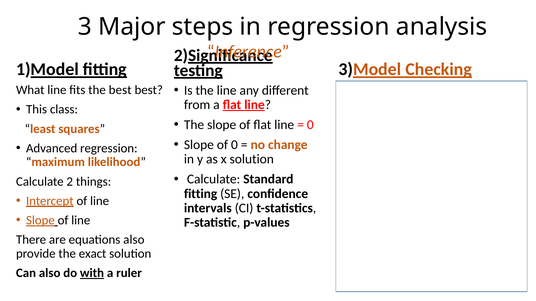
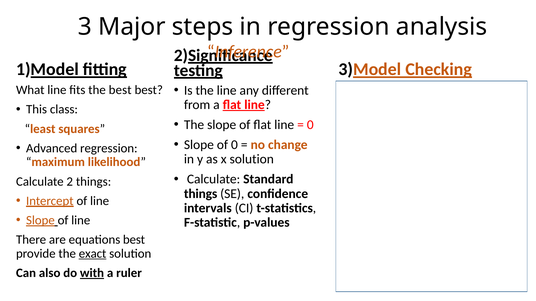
fitting at (201, 194): fitting -> things
equations also: also -> best
exact underline: none -> present
